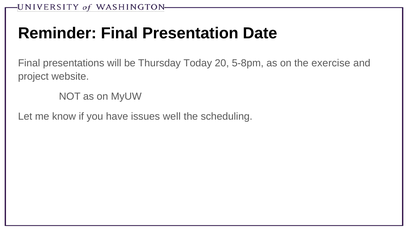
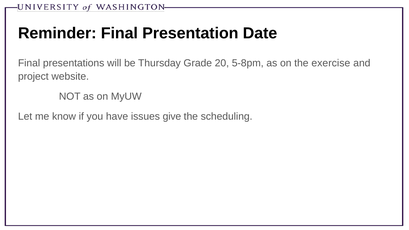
Today: Today -> Grade
well: well -> give
